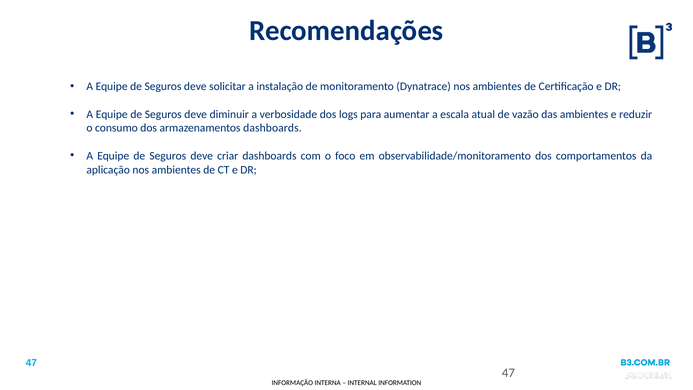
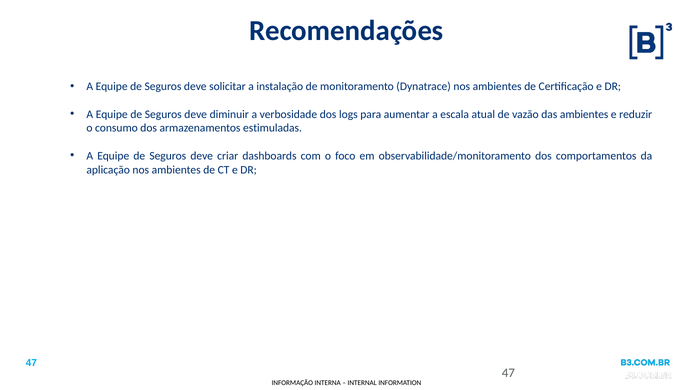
armazenamentos dashboards: dashboards -> estimuladas
